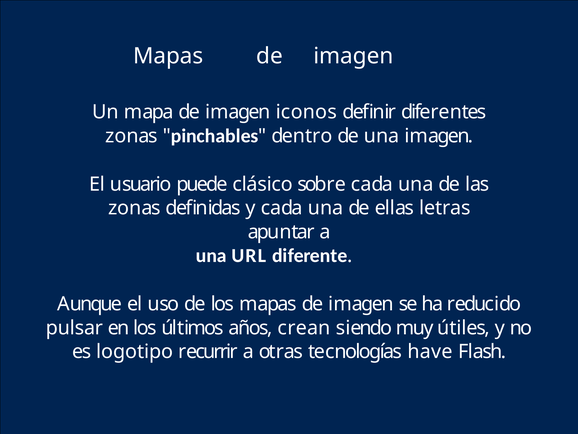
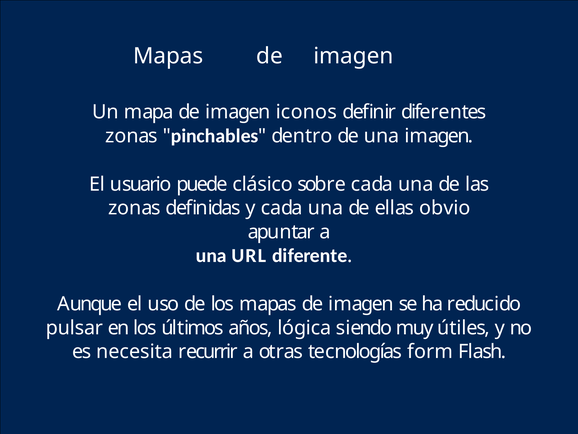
letras: letras -> obvio
crean: crean -> lógica
logotipo: logotipo -> necesita
have: have -> form
